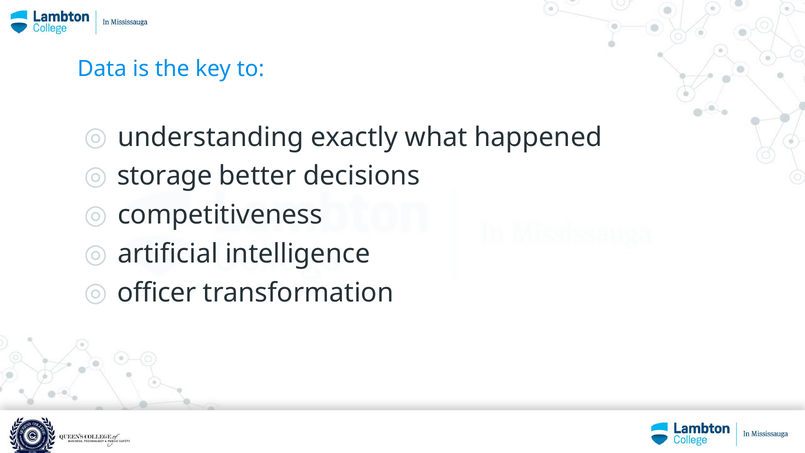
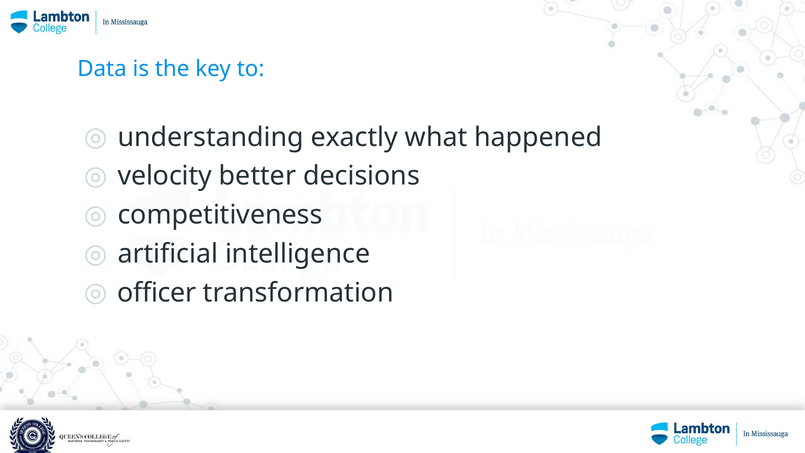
storage: storage -> velocity
